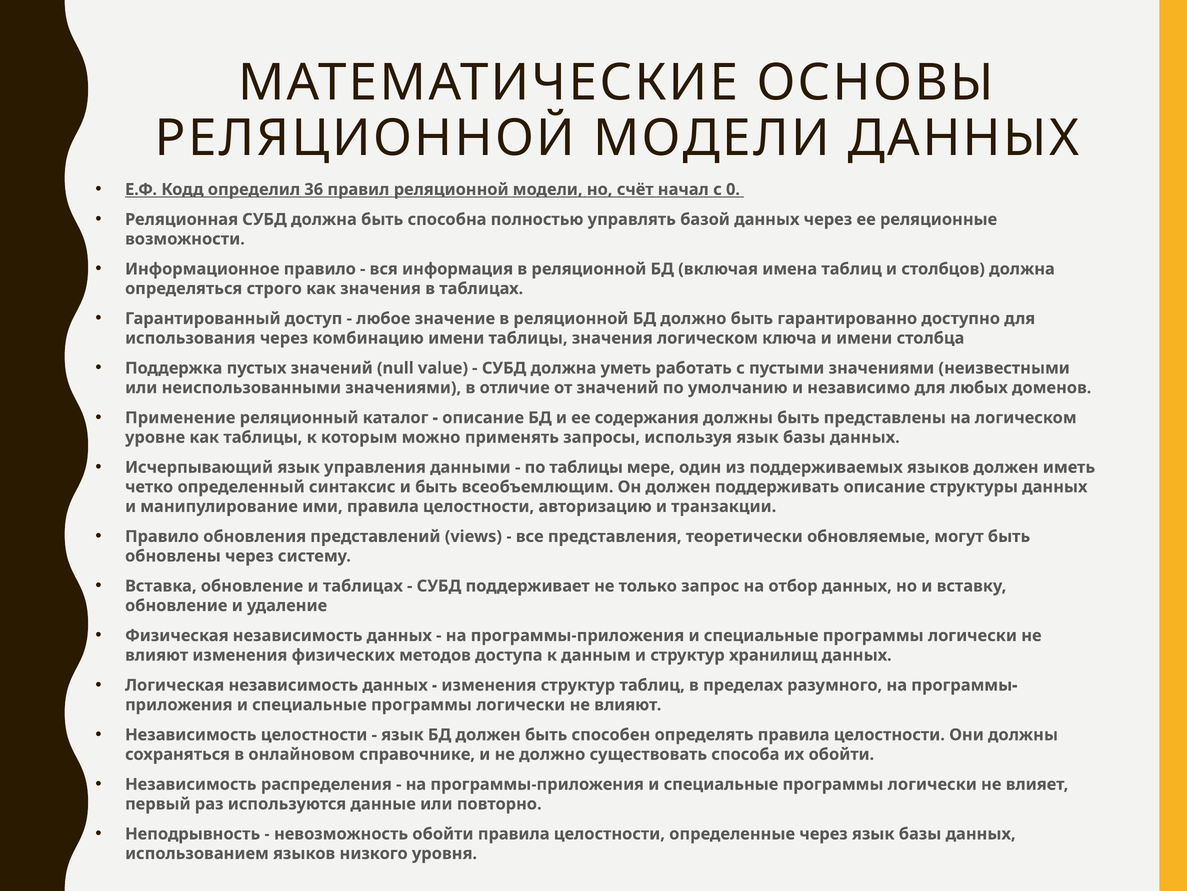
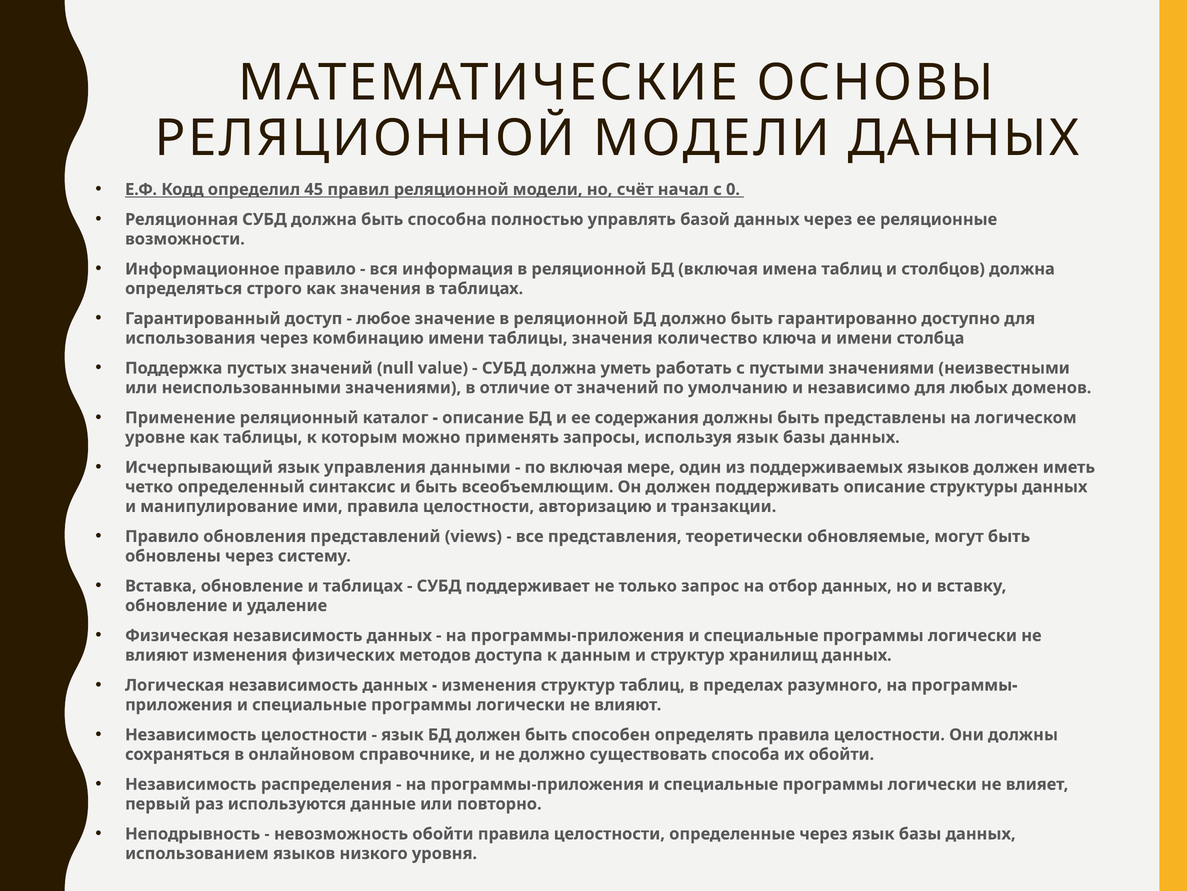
36: 36 -> 45
значения логическом: логическом -> количество
по таблицы: таблицы -> включая
